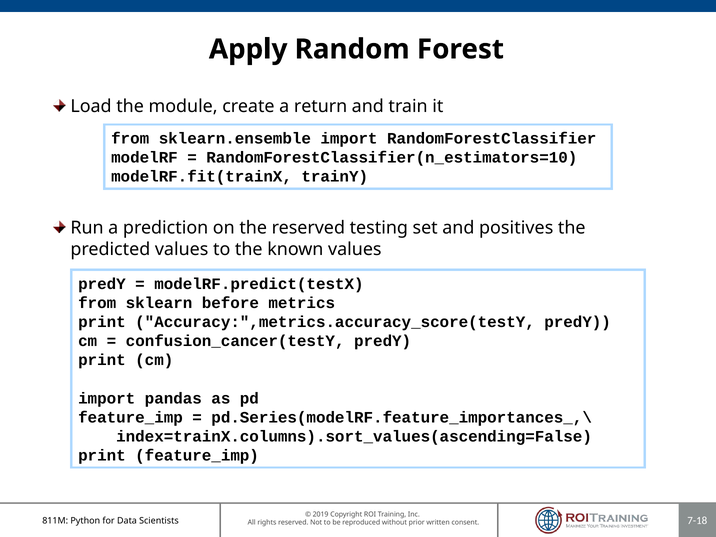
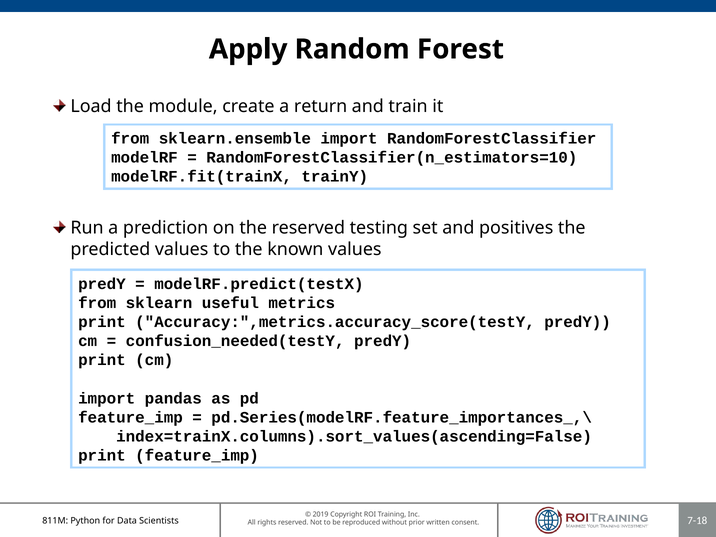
before: before -> useful
confusion_cancer(testY: confusion_cancer(testY -> confusion_needed(testY
